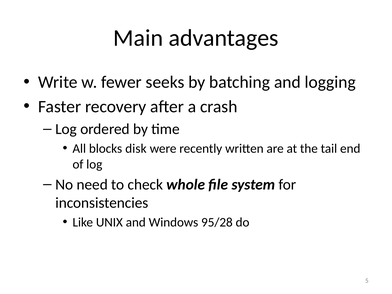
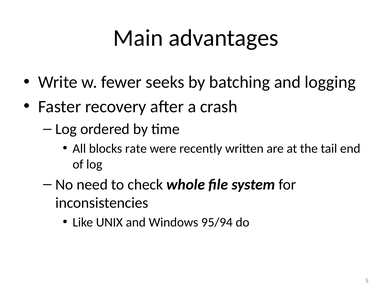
disk: disk -> rate
95/28: 95/28 -> 95/94
